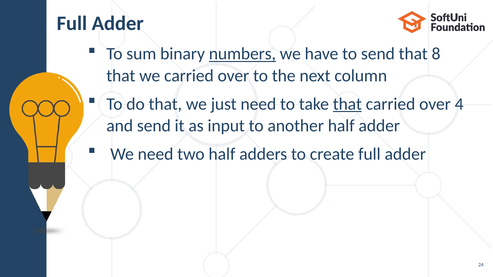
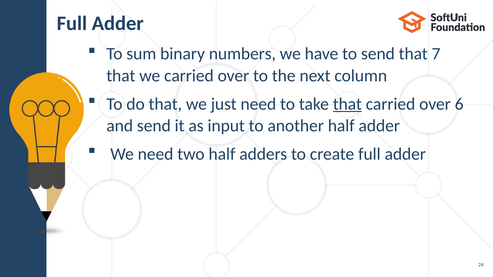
numbers underline: present -> none
8: 8 -> 7
4: 4 -> 6
